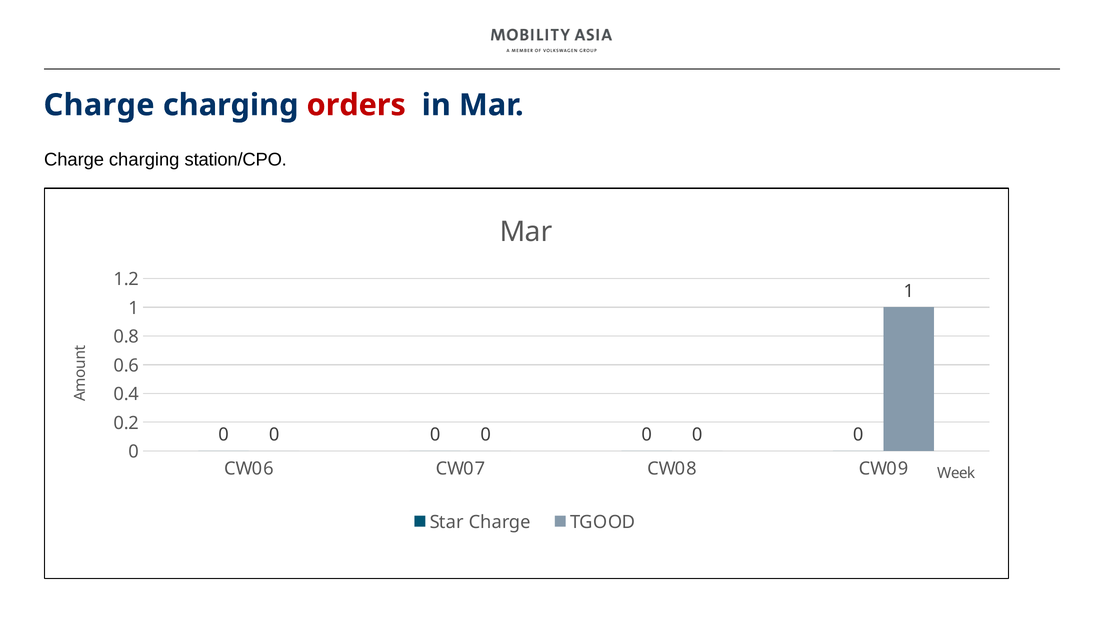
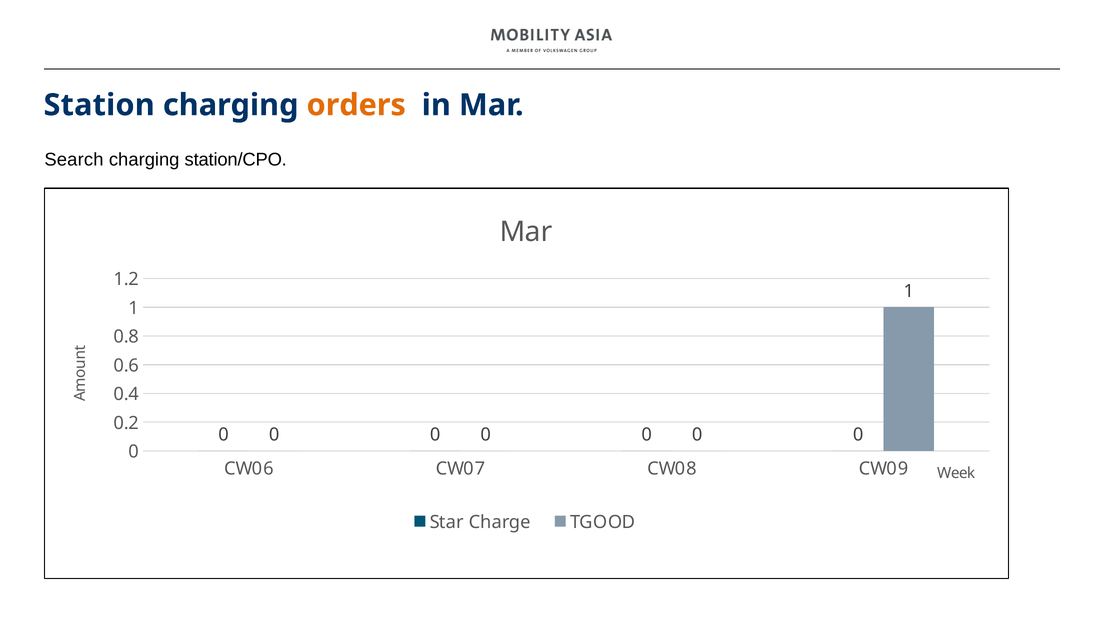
Charge at (99, 105): Charge -> Station
orders colour: red -> orange
Charge at (74, 160): Charge -> Search
